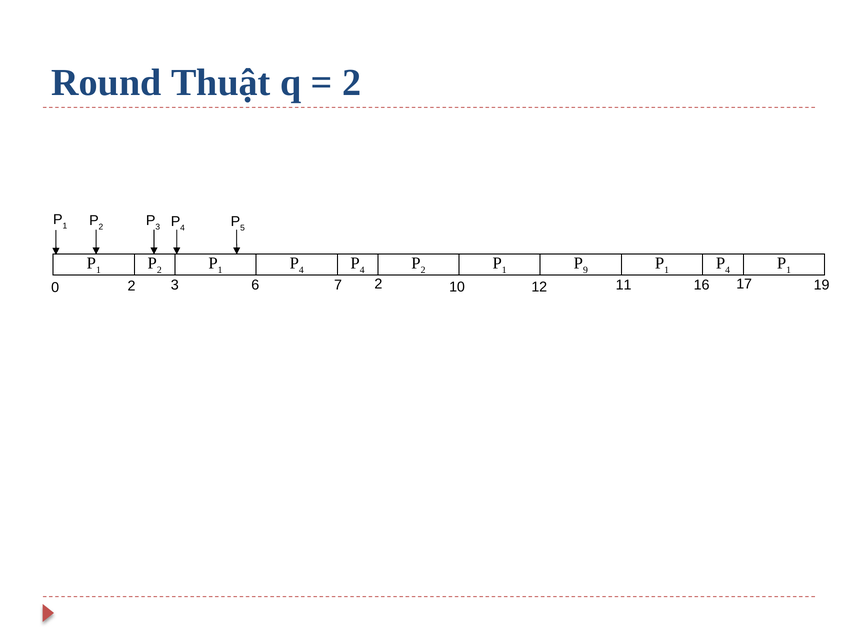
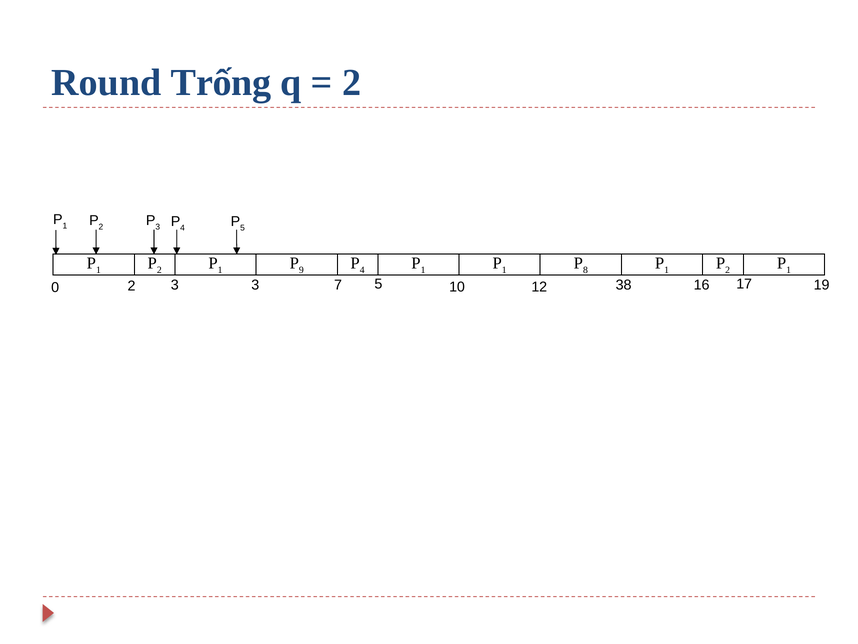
Thuật: Thuật -> Trống
4 at (301, 270): 4 -> 9
2 at (423, 270): 2 -> 1
9: 9 -> 8
4 at (728, 270): 4 -> 2
3 6: 6 -> 3
7 2: 2 -> 5
11: 11 -> 38
